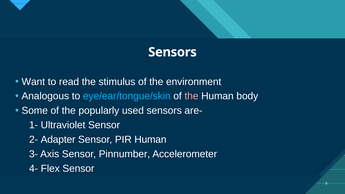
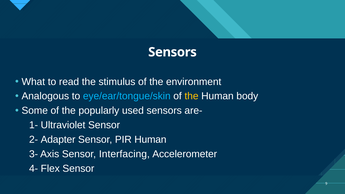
Want: Want -> What
the at (191, 96) colour: pink -> yellow
Pinnumber: Pinnumber -> Interfacing
